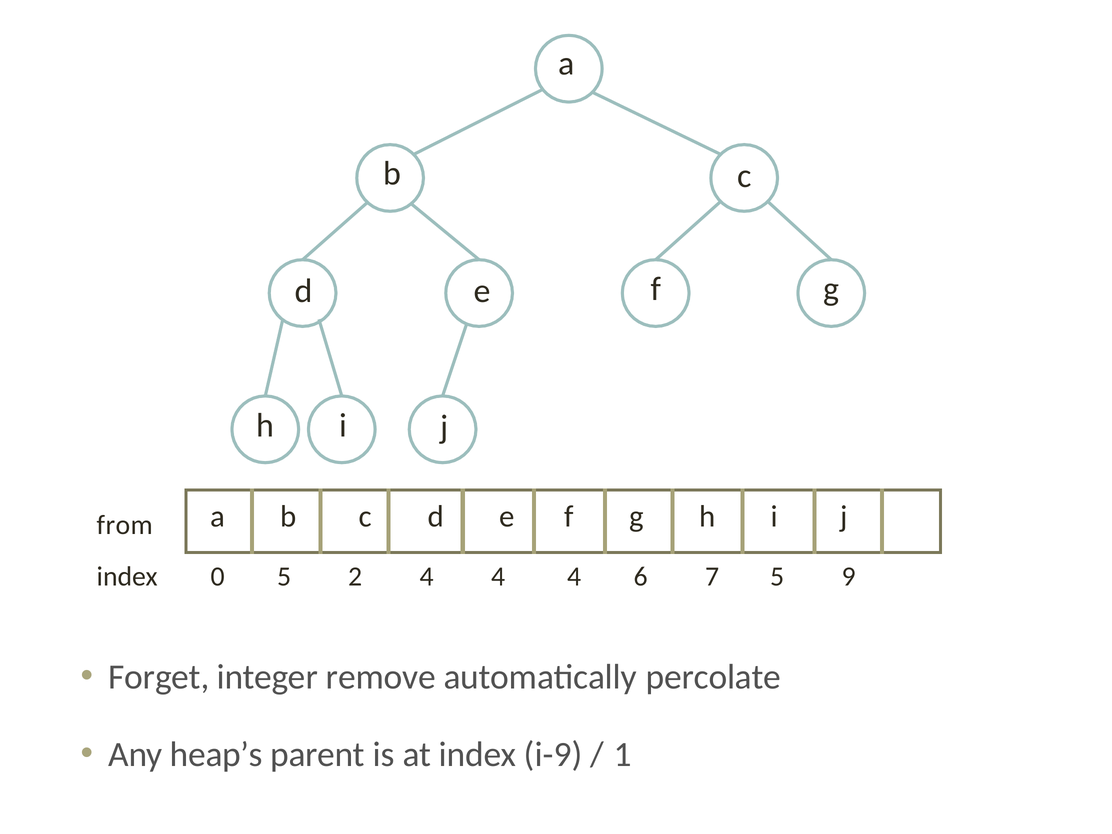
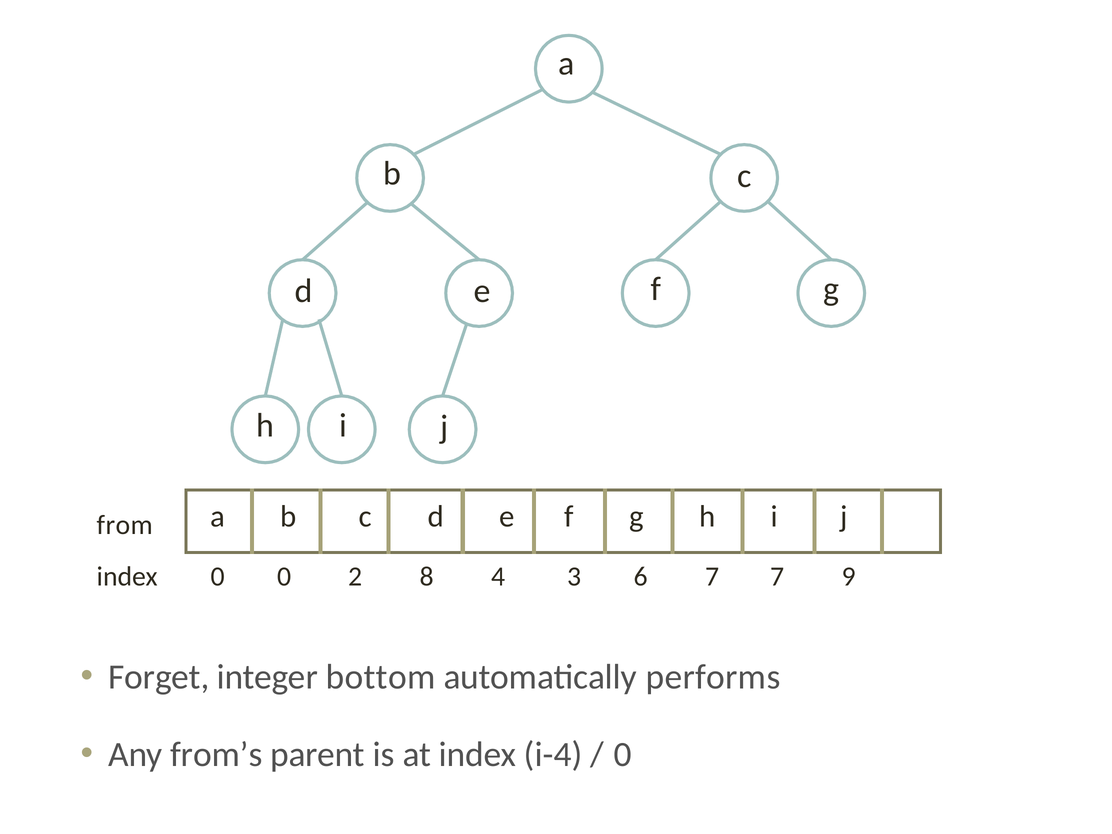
0 5: 5 -> 0
2 4: 4 -> 8
4 at (575, 577): 4 -> 3
7 5: 5 -> 7
remove: remove -> bottom
percolate: percolate -> performs
heap’s: heap’s -> from’s
i-9: i-9 -> i-4
1 at (623, 755): 1 -> 0
